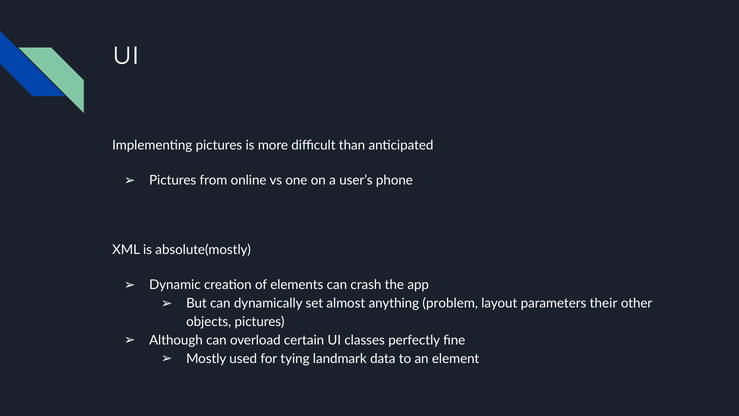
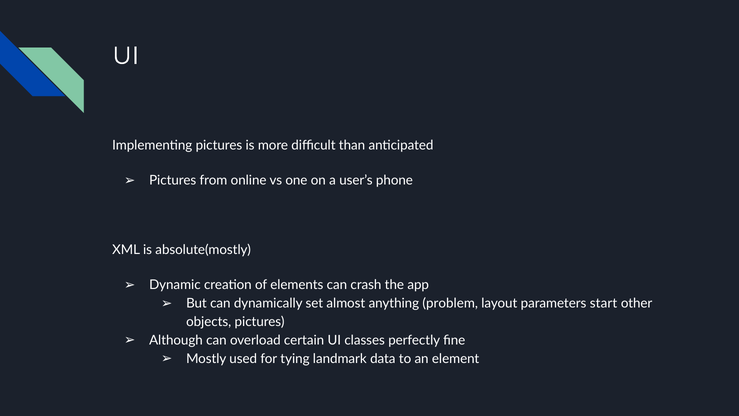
their: their -> start
